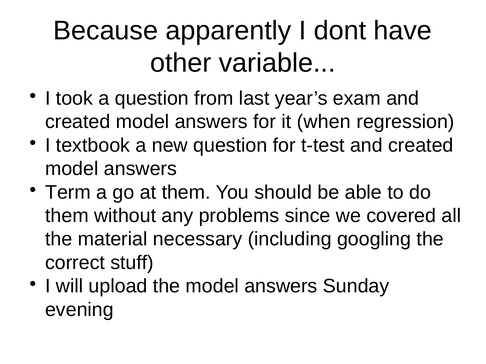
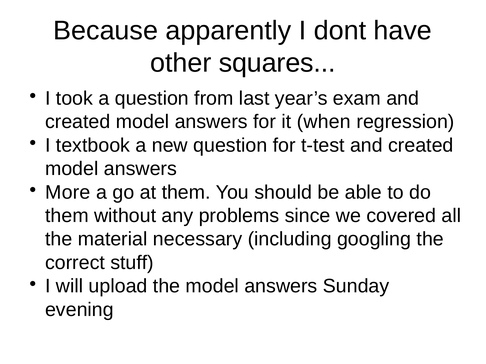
variable: variable -> squares
Term: Term -> More
